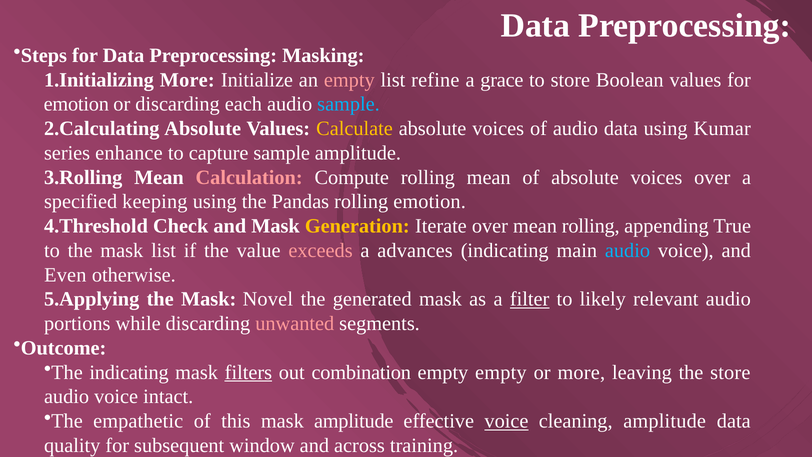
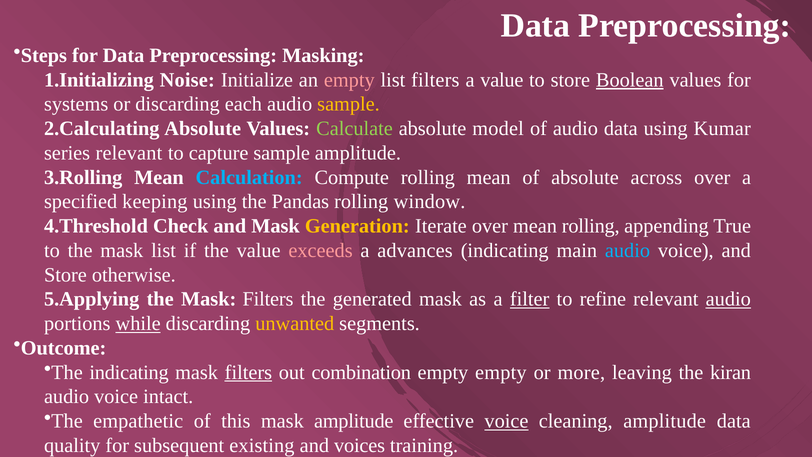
More at (187, 80): More -> Noise
list refine: refine -> filters
a grace: grace -> value
Boolean underline: none -> present
emotion at (76, 104): emotion -> systems
sample at (348, 104) colour: light blue -> yellow
Calculate colour: yellow -> light green
voices at (498, 129): voices -> model
series enhance: enhance -> relevant
Calculation colour: pink -> light blue
of absolute voices: voices -> across
rolling emotion: emotion -> window
Even at (65, 275): Even -> Store
the Mask Novel: Novel -> Filters
likely: likely -> refine
audio at (728, 299) underline: none -> present
while underline: none -> present
unwanted colour: pink -> yellow
the store: store -> kiran
window: window -> existing
across: across -> voices
